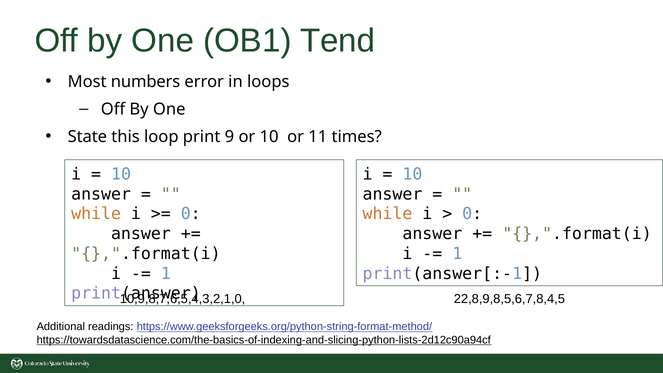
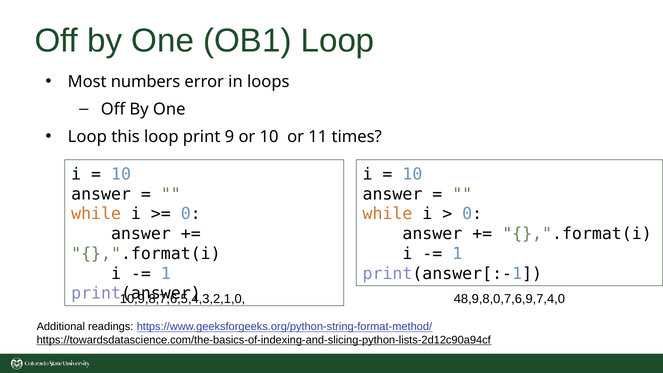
OB1 Tend: Tend -> Loop
State at (87, 137): State -> Loop
22,8,9,8,5,6,7,8,4,5: 22,8,9,8,5,6,7,8,4,5 -> 48,9,8,0,7,6,9,7,4,0
